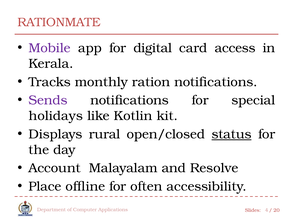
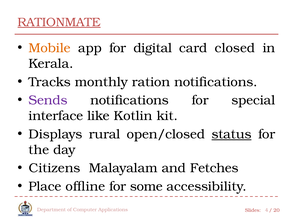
RATIONMATE underline: none -> present
Mobile colour: purple -> orange
access: access -> closed
holidays: holidays -> interface
Account: Account -> Citizens
Resolve: Resolve -> Fetches
often: often -> some
